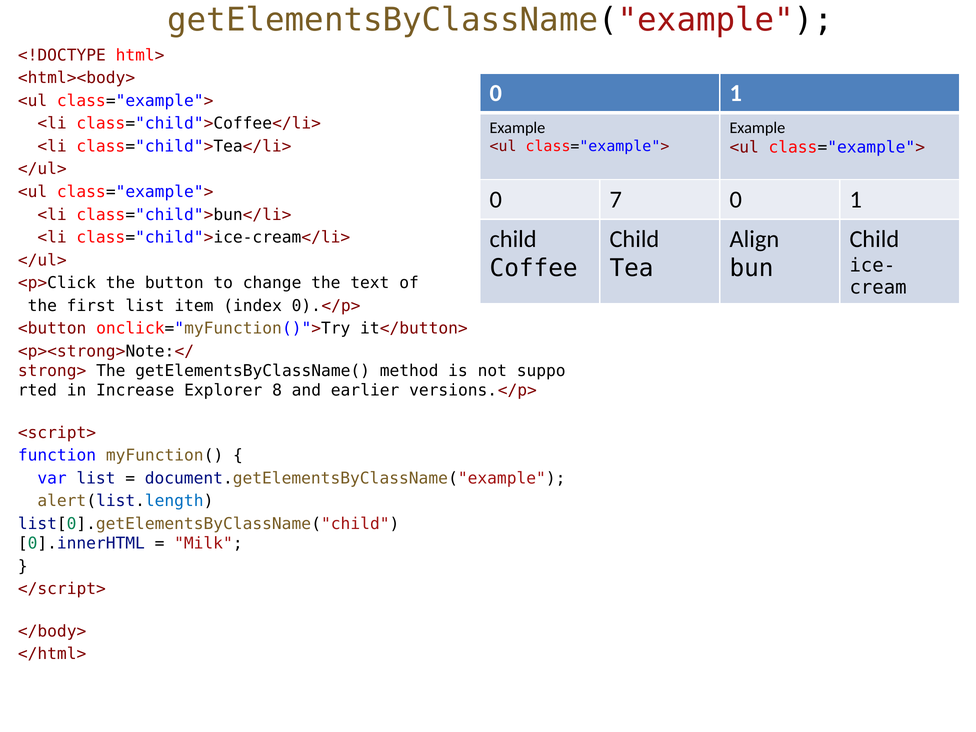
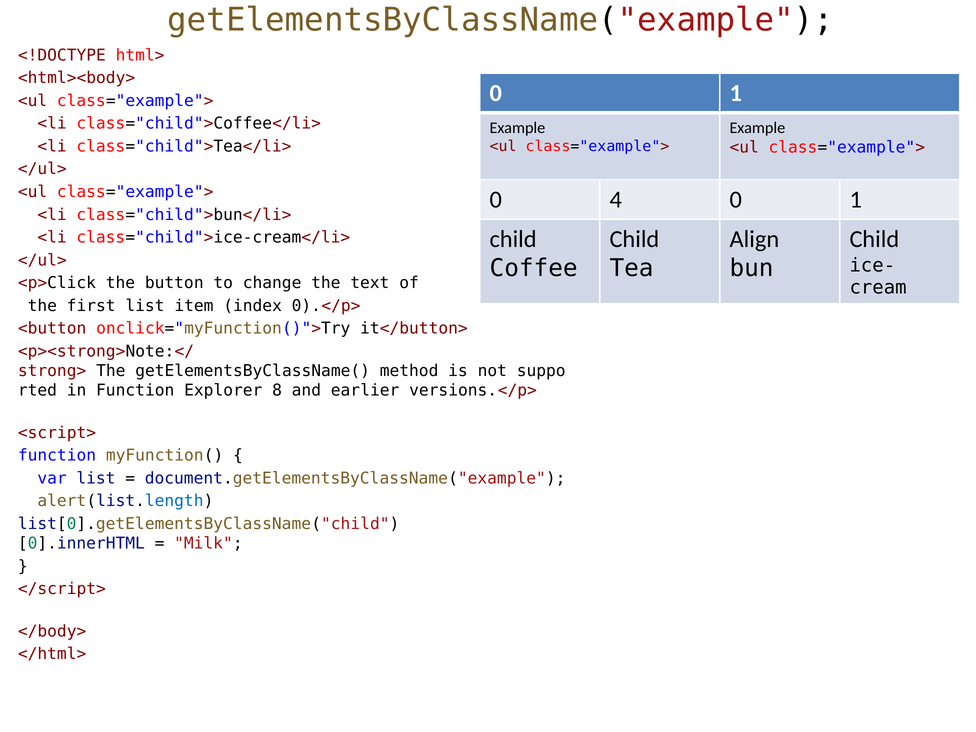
7: 7 -> 4
in Increase: Increase -> Function
